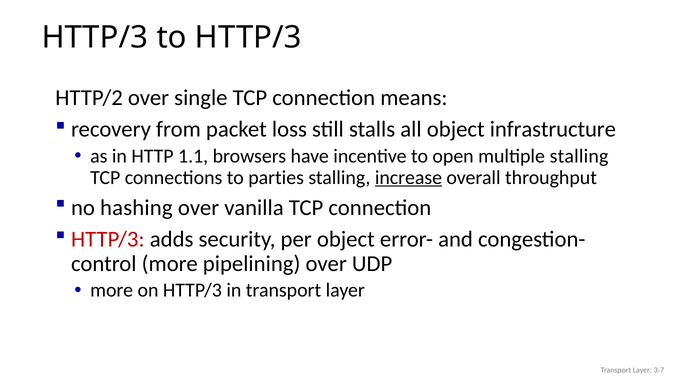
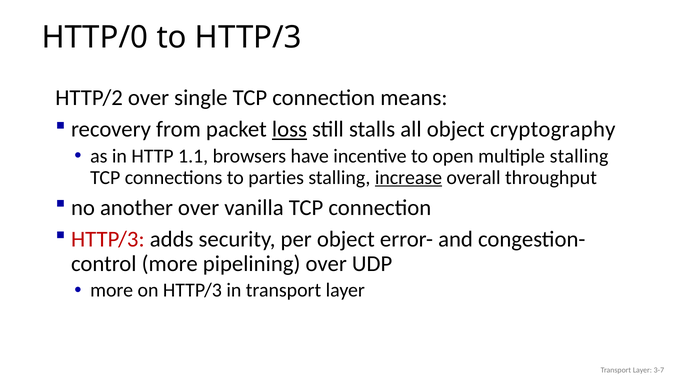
HTTP/3 at (95, 37): HTTP/3 -> HTTP/0
loss underline: none -> present
infrastructure: infrastructure -> cryptography
hashing: hashing -> another
